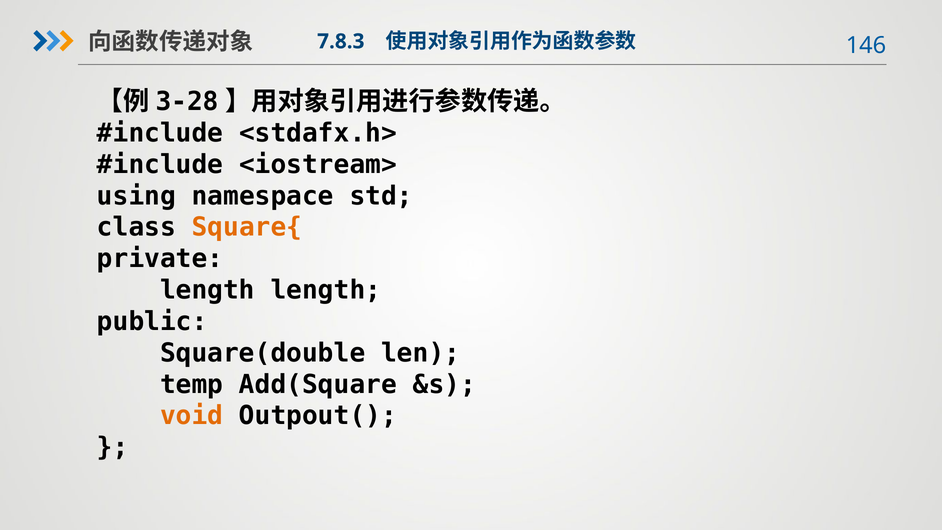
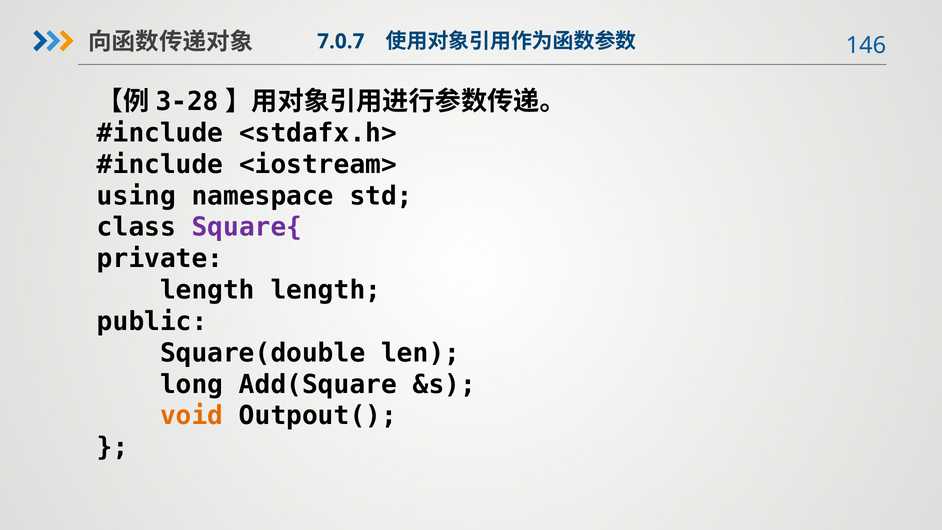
7.8.3: 7.8.3 -> 7.0.7
Square{ colour: orange -> purple
temp: temp -> long
